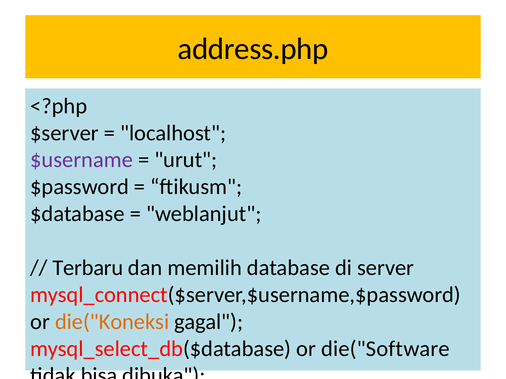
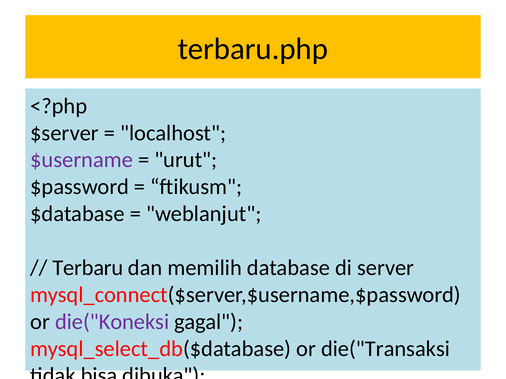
address.php: address.php -> terbaru.php
die("Koneksi colour: orange -> purple
die("Software: die("Software -> die("Transaksi
